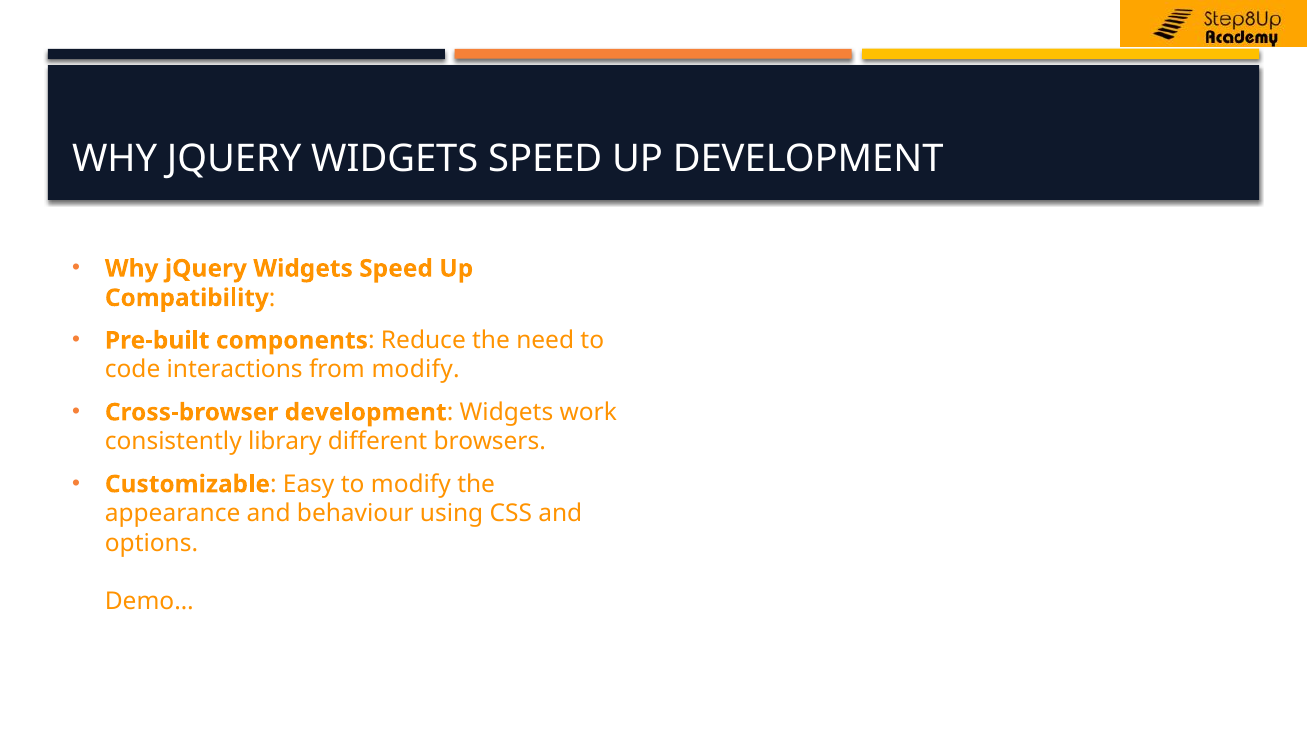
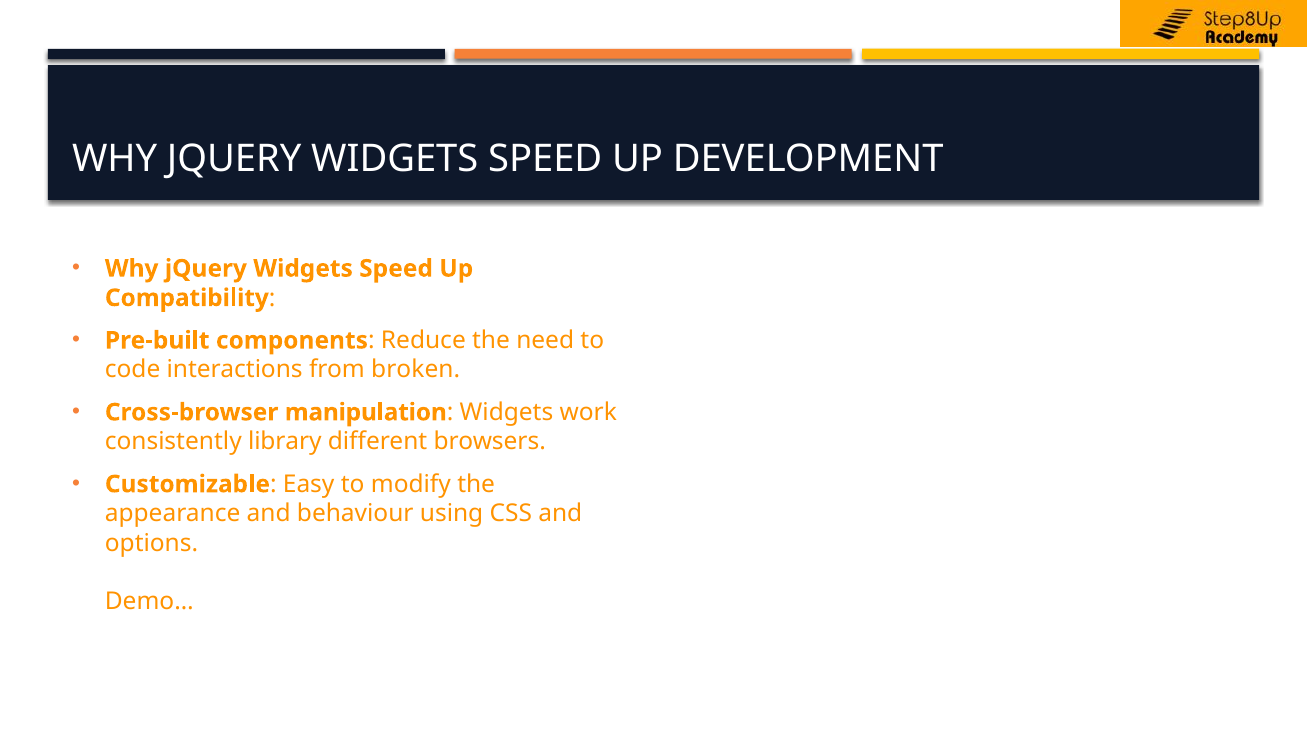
from modify: modify -> broken
Cross-browser development: development -> manipulation
